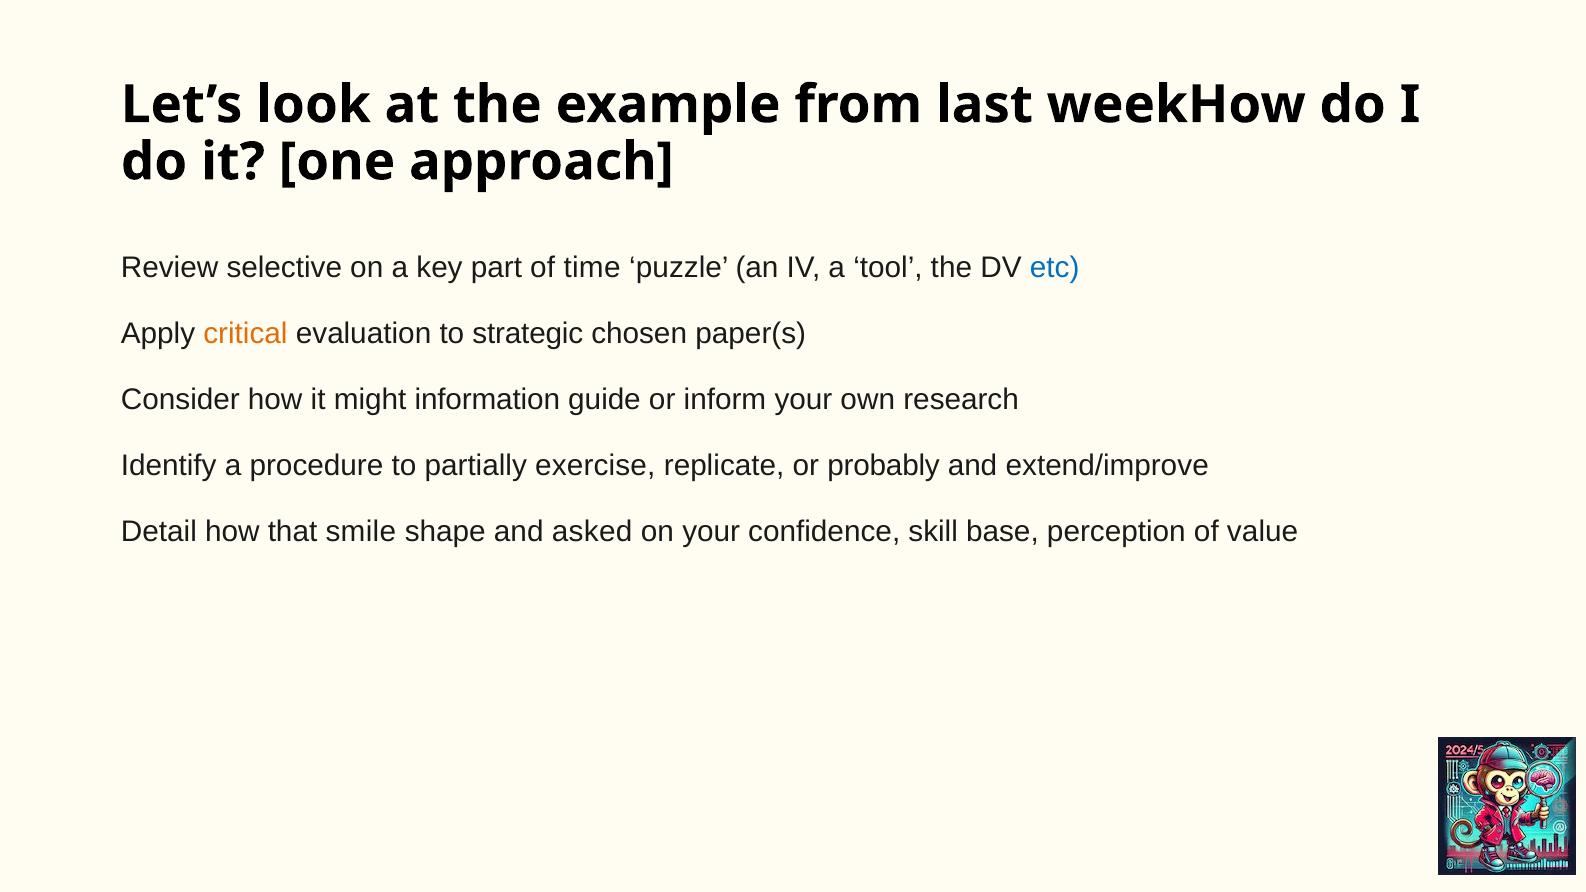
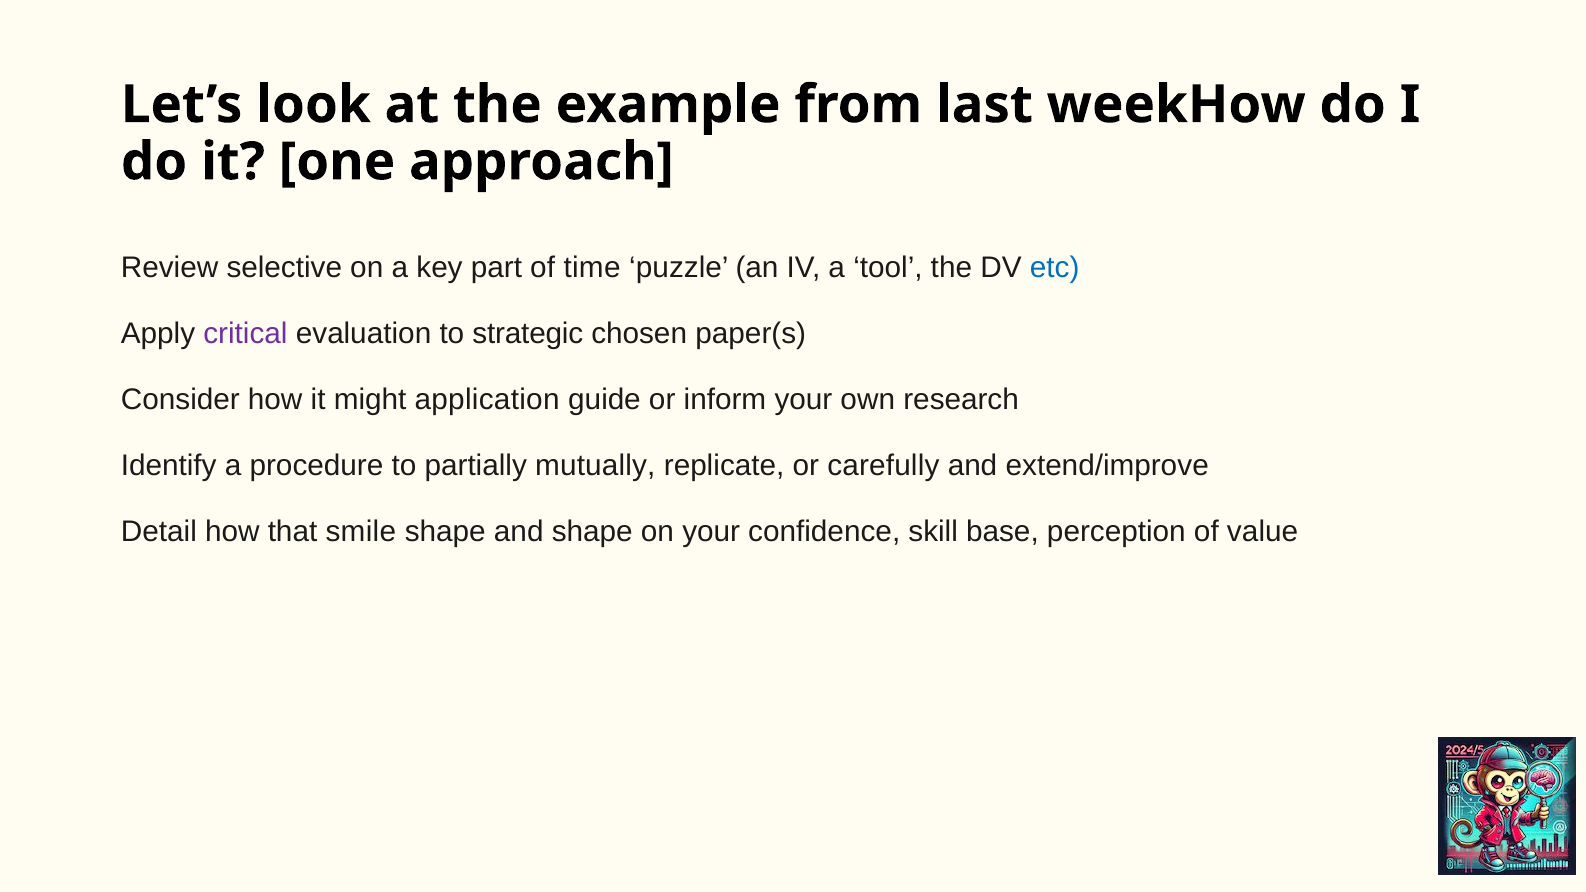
critical colour: orange -> purple
information: information -> application
exercise: exercise -> mutually
probably: probably -> carefully
and asked: asked -> shape
